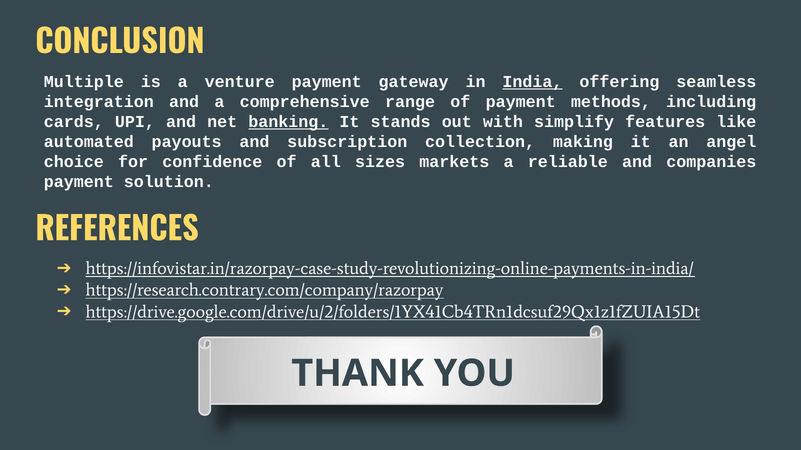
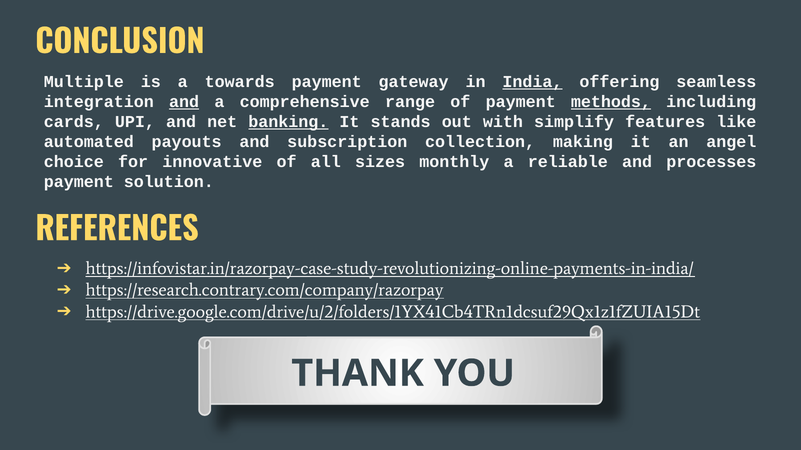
venture: venture -> towards
and at (184, 102) underline: none -> present
methods underline: none -> present
confidence: confidence -> innovative
markets: markets -> monthly
companies: companies -> processes
